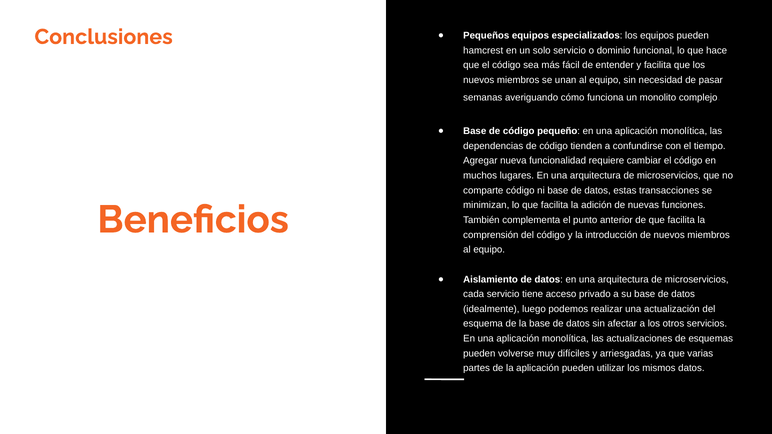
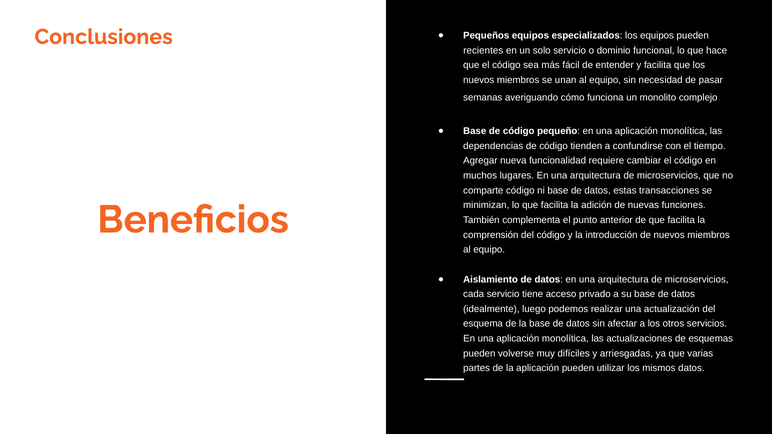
hamcrest: hamcrest -> recientes
